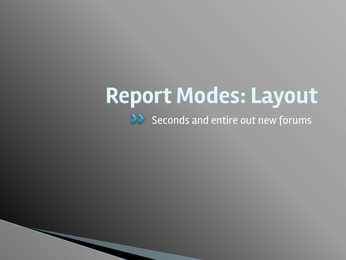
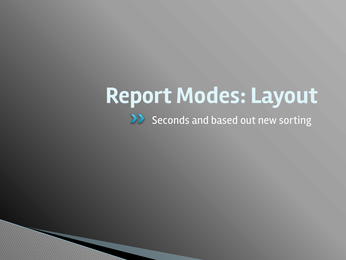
entire: entire -> based
forums: forums -> sorting
